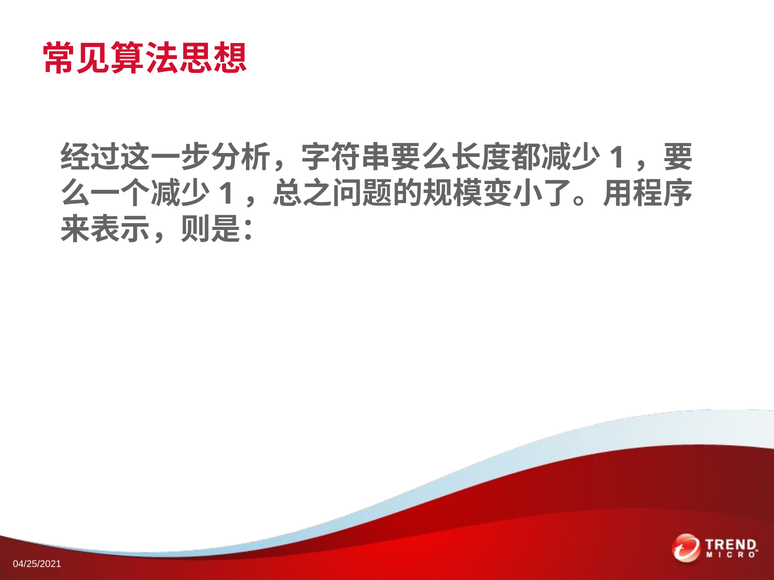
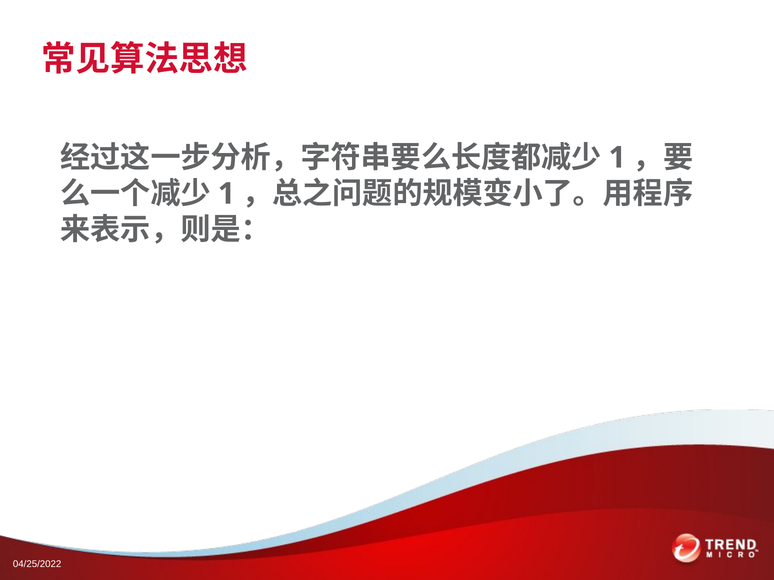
04/25/2021: 04/25/2021 -> 04/25/2022
